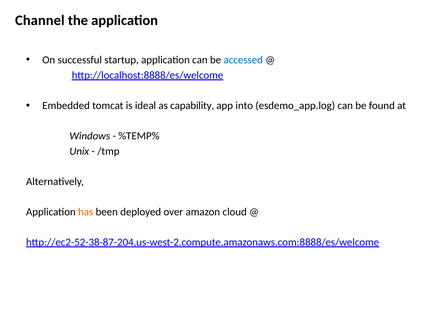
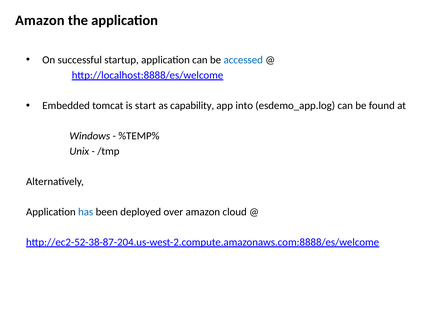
Channel at (40, 21): Channel -> Amazon
ideal: ideal -> start
has colour: orange -> blue
